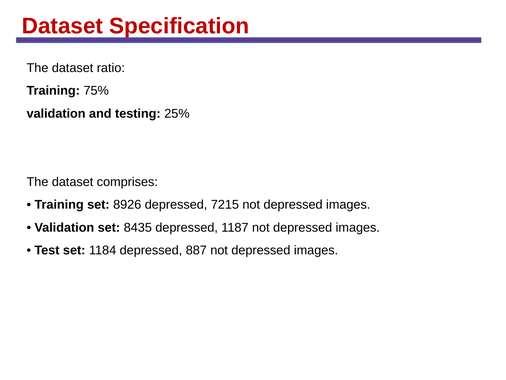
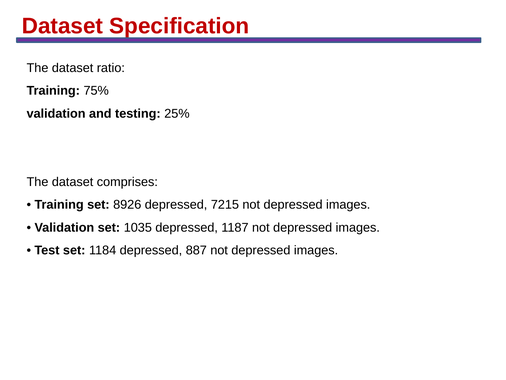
8435: 8435 -> 1035
